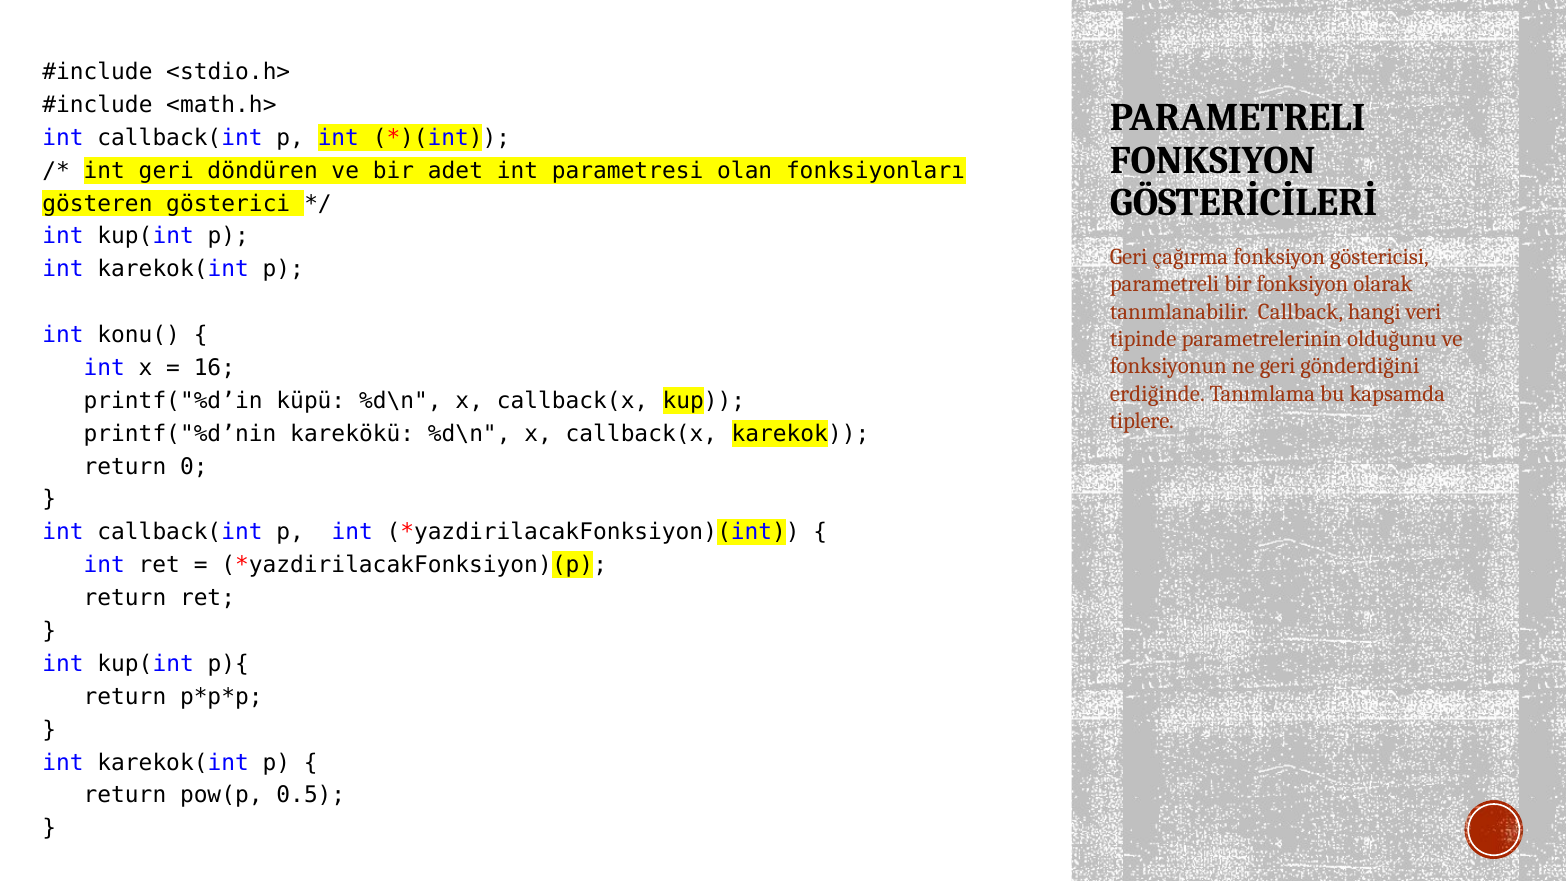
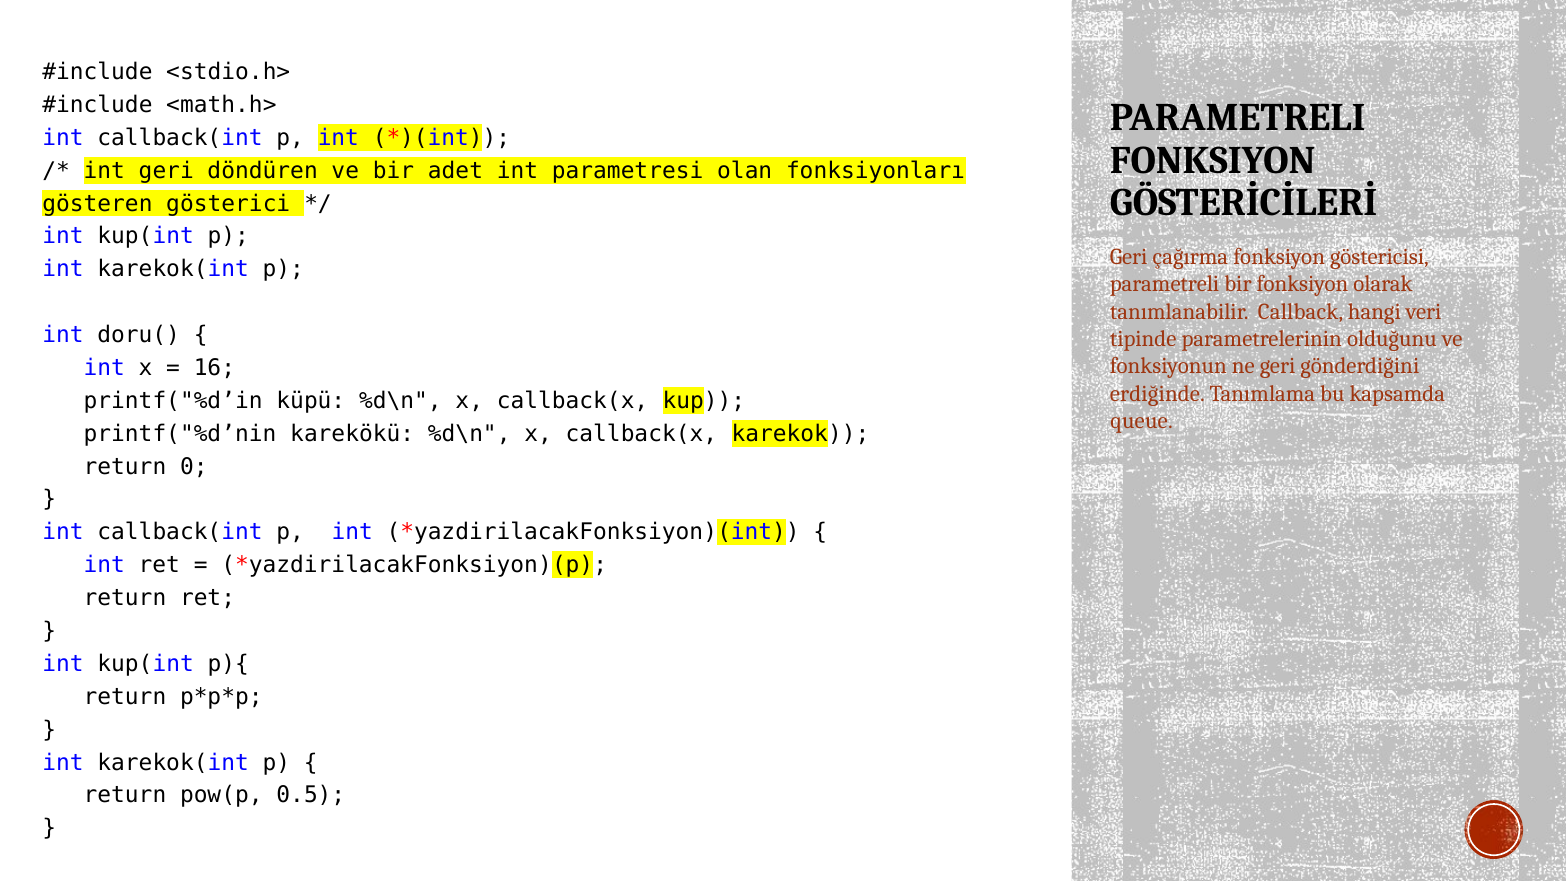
konu(: konu( -> doru(
tiplere: tiplere -> queue
